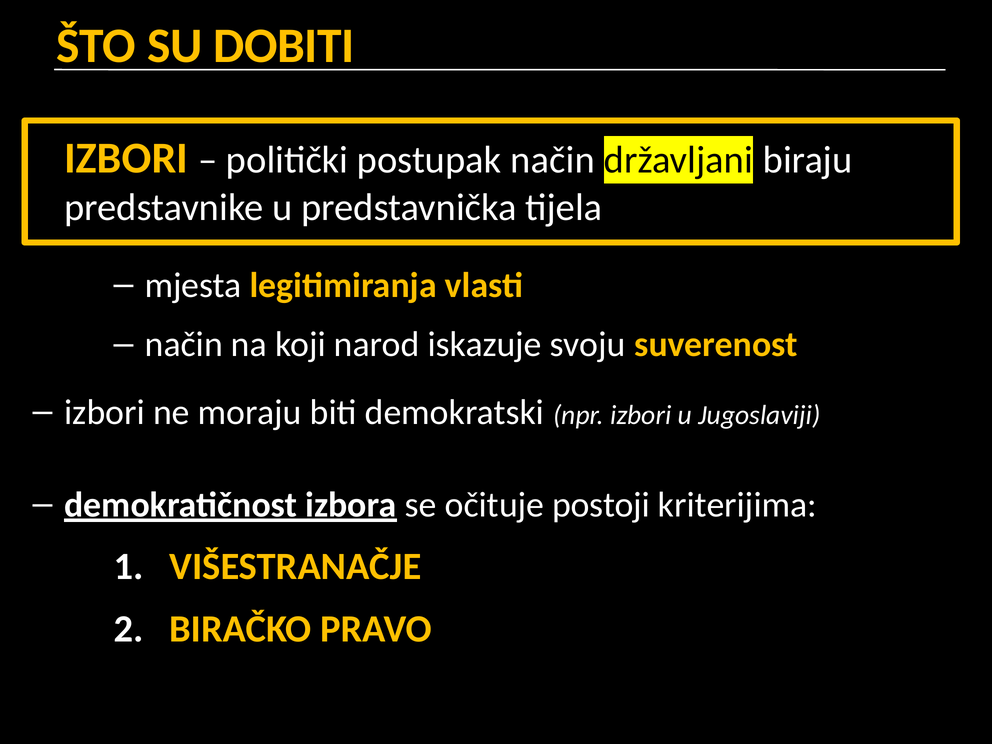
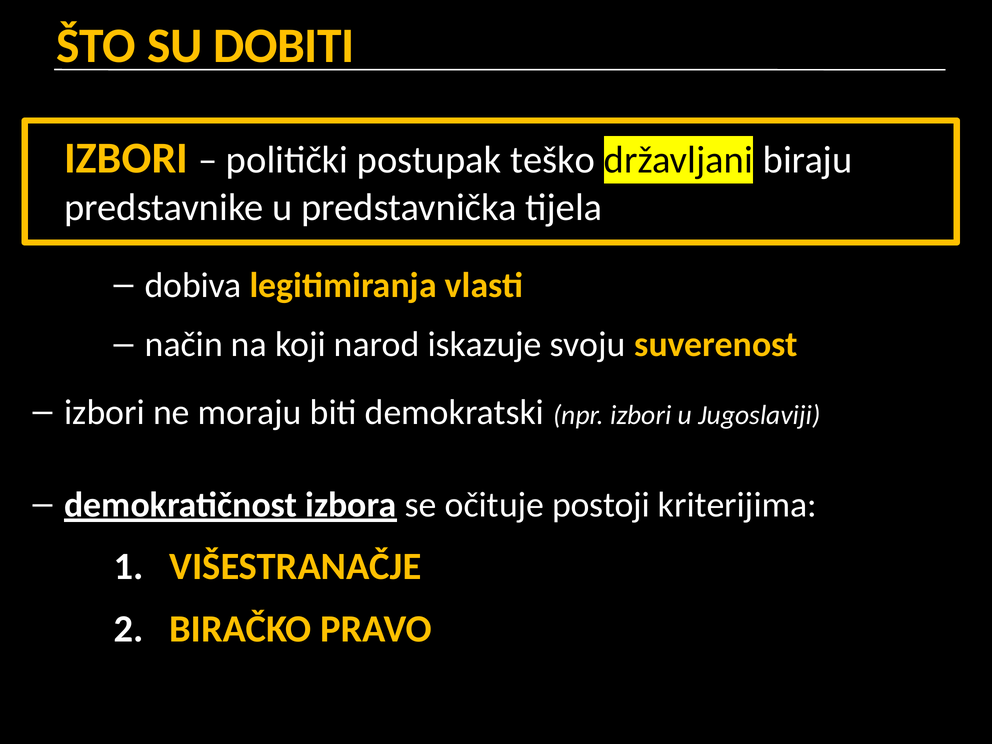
postupak način: način -> teško
mjesta: mjesta -> dobiva
